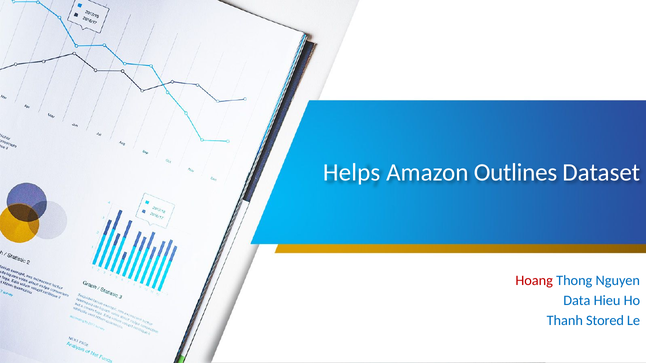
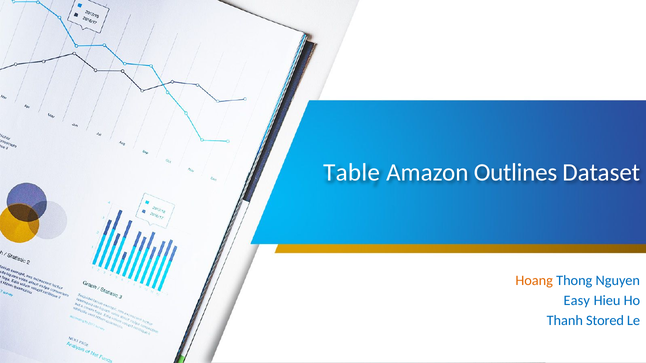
Helps: Helps -> Table
Hoang colour: red -> orange
Data: Data -> Easy
